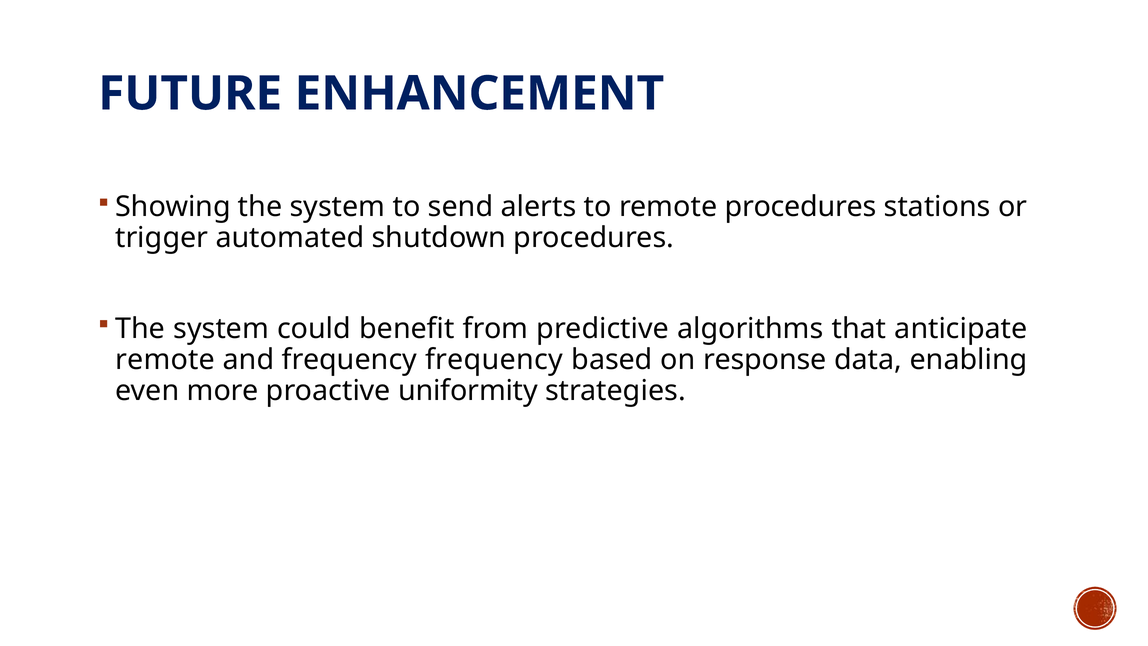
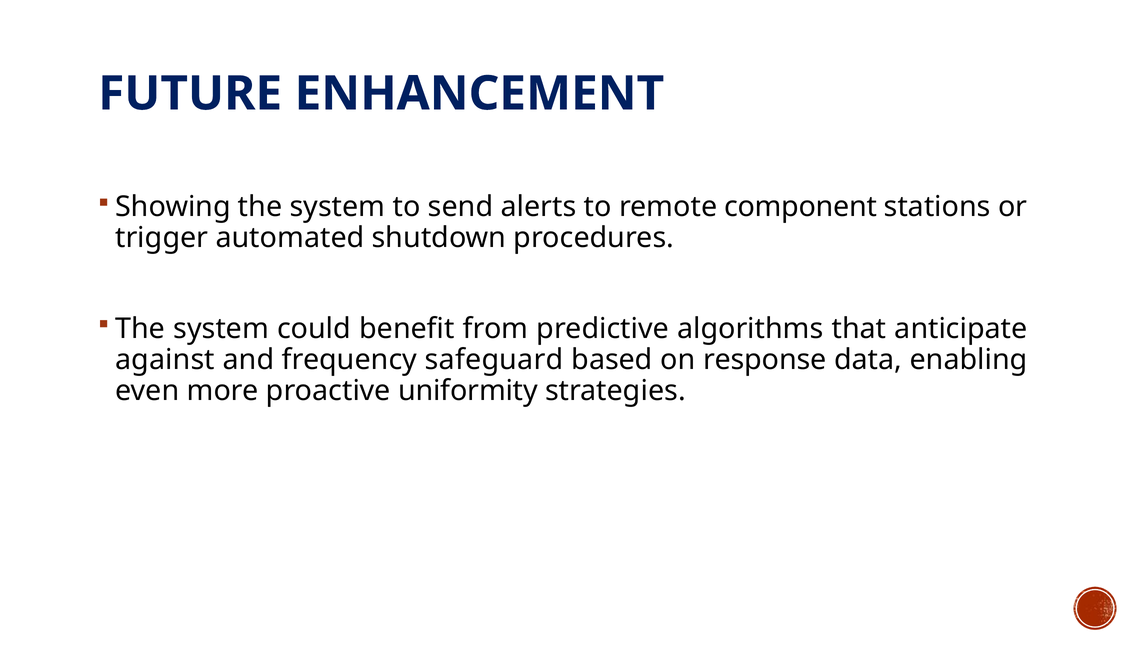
remote procedures: procedures -> component
remote at (165, 360): remote -> against
frequency frequency: frequency -> safeguard
